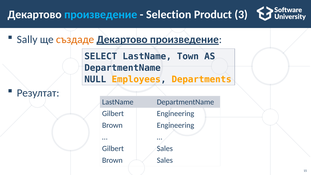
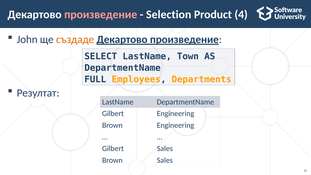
произведение at (101, 15) colour: light blue -> pink
3: 3 -> 4
Sally: Sally -> John
NULL: NULL -> FULL
